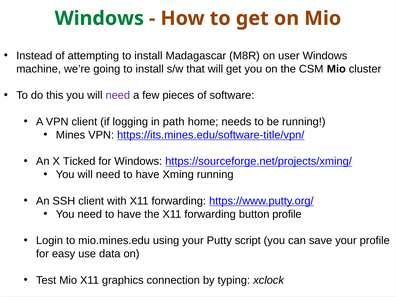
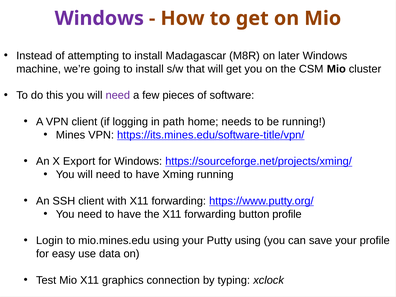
Windows at (99, 18) colour: green -> purple
user: user -> later
Ticked: Ticked -> Export
Putty script: script -> using
